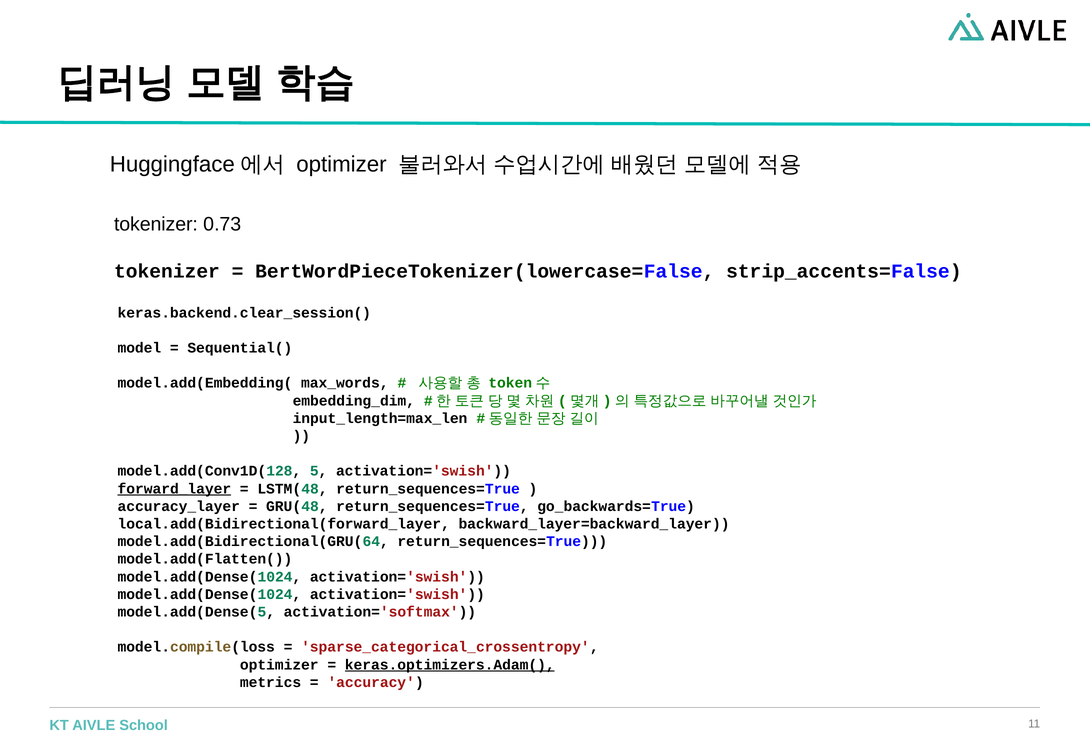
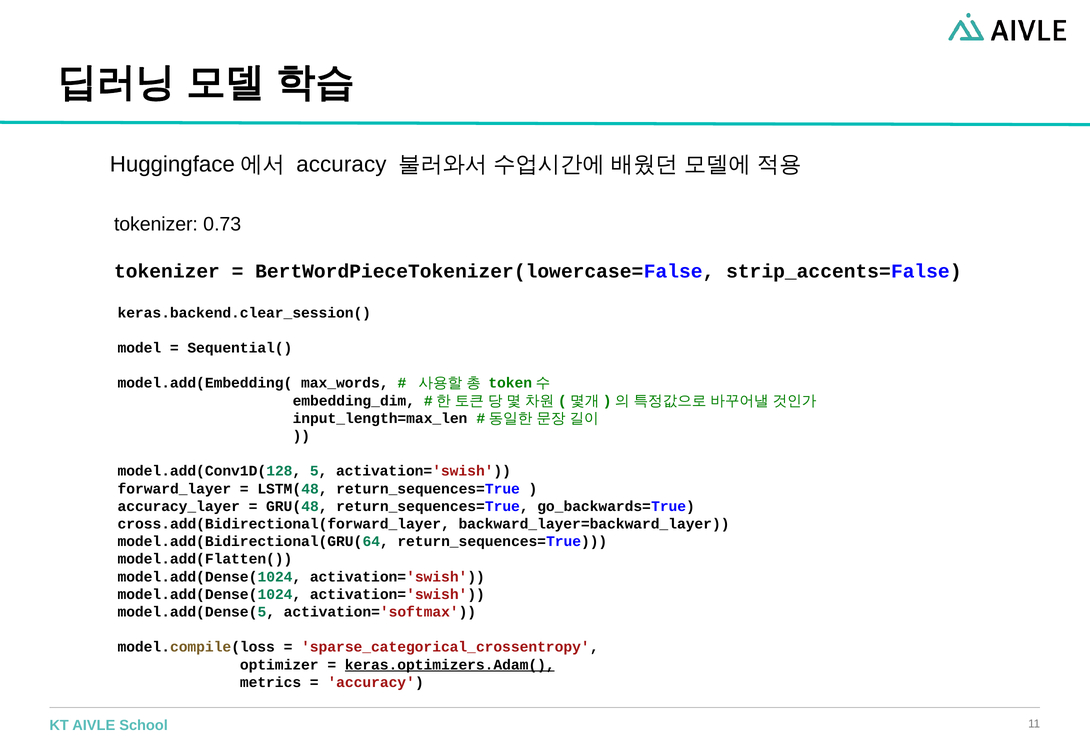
optimizer at (341, 164): optimizer -> accuracy
forward_layer underline: present -> none
local.add(Bidirectional(forward_layer: local.add(Bidirectional(forward_layer -> cross.add(Bidirectional(forward_layer
